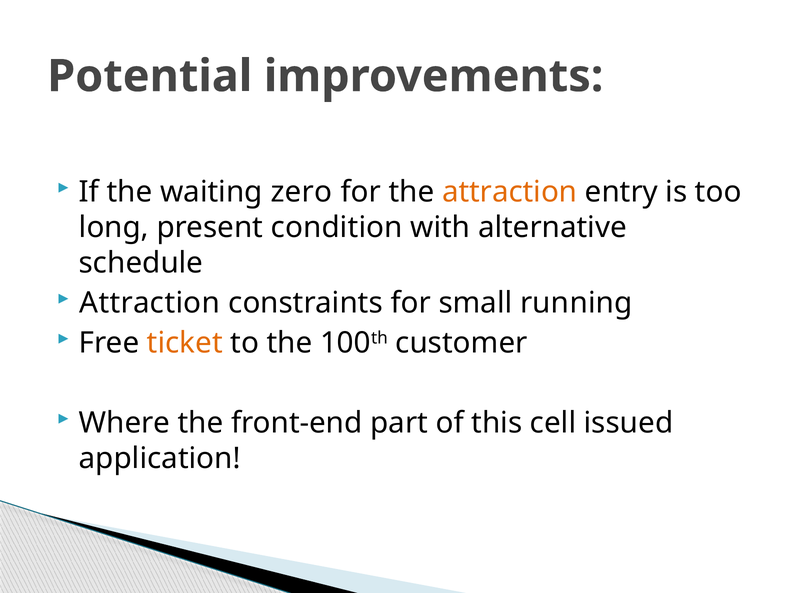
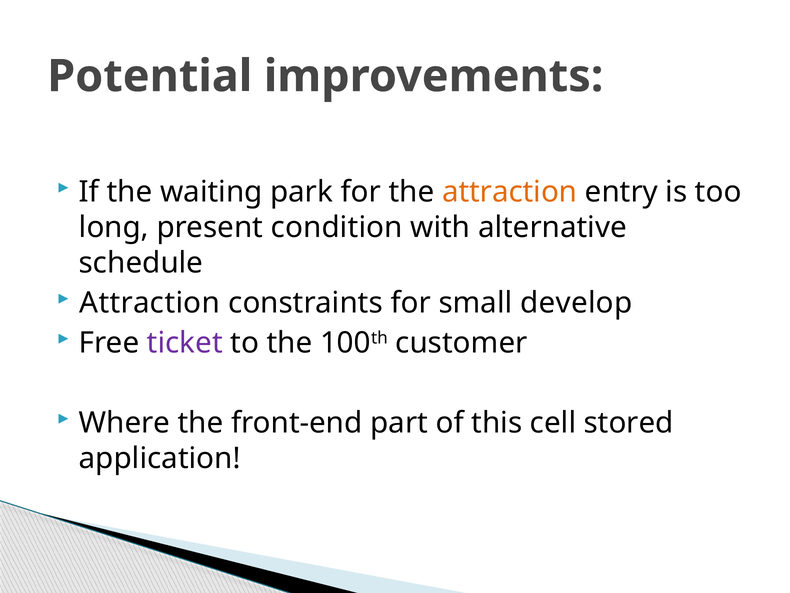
zero: zero -> park
running: running -> develop
ticket colour: orange -> purple
issued: issued -> stored
